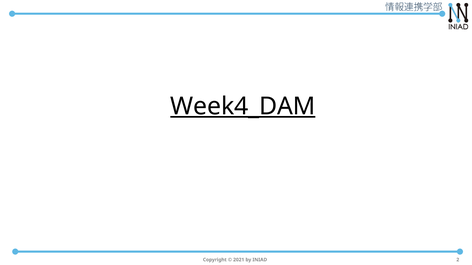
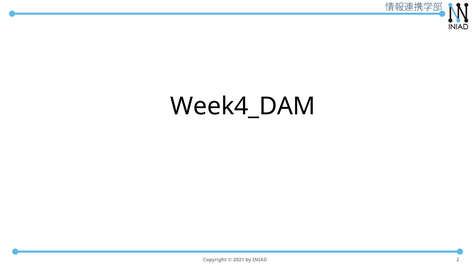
Week4_DAM underline: present -> none
